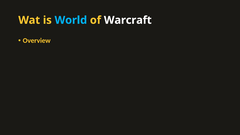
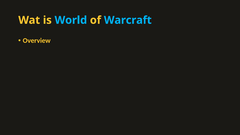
Warcraft colour: white -> light blue
